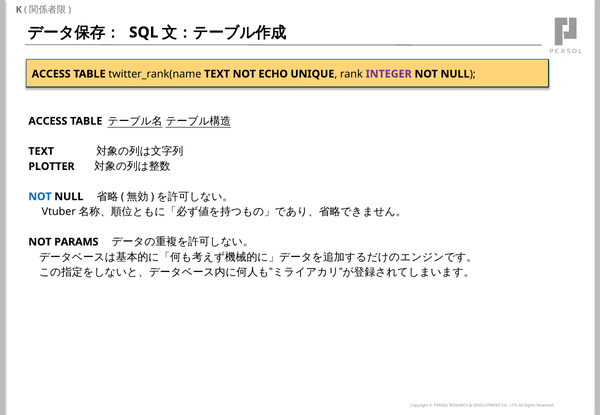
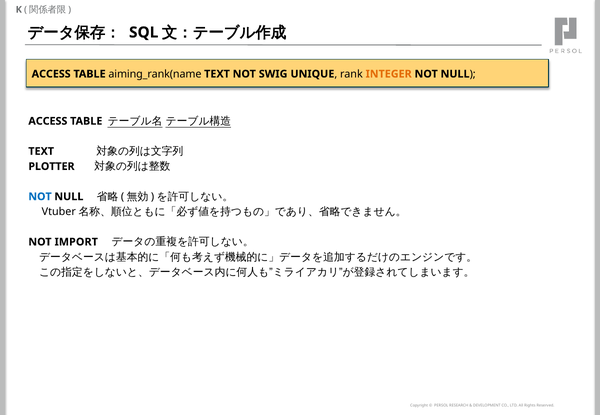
twitter_rank(name: twitter_rank(name -> aiming_rank(name
ECHO: ECHO -> SWIG
INTEGER colour: purple -> orange
PARAMS: PARAMS -> IMPORT
